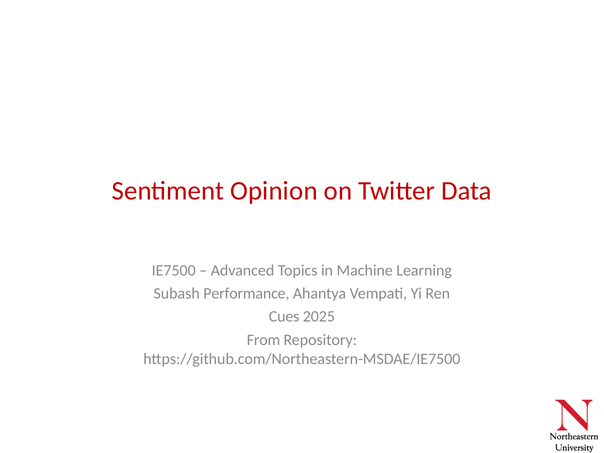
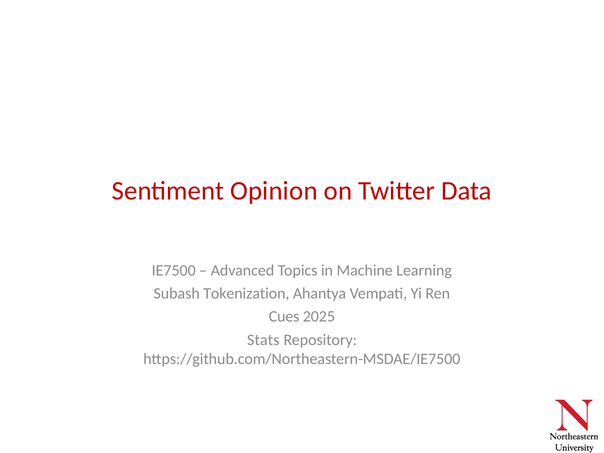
Performance: Performance -> Tokenization
From: From -> Stats
